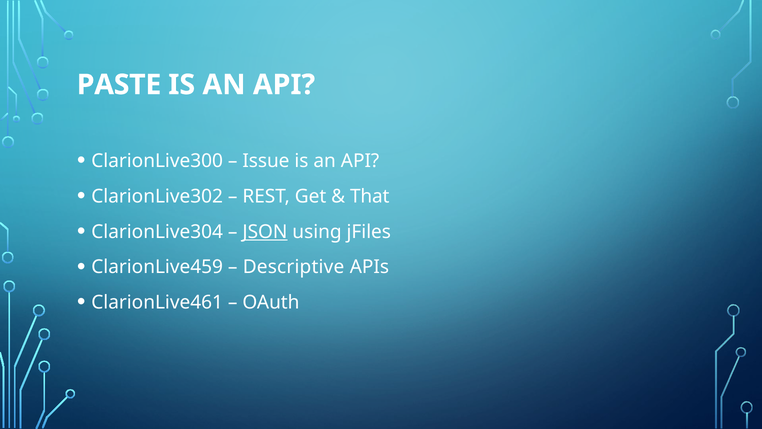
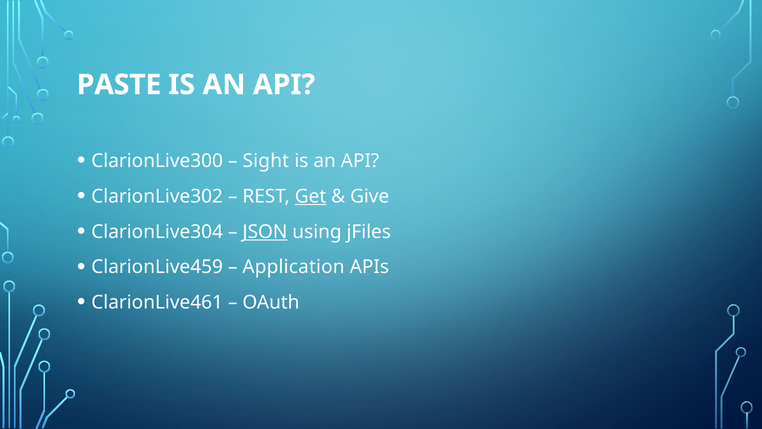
Issue: Issue -> Sight
Get underline: none -> present
That: That -> Give
Descriptive: Descriptive -> Application
